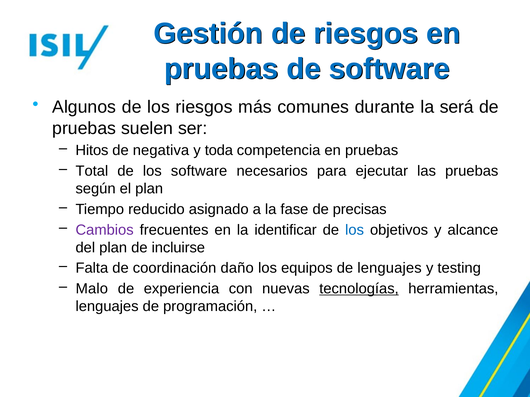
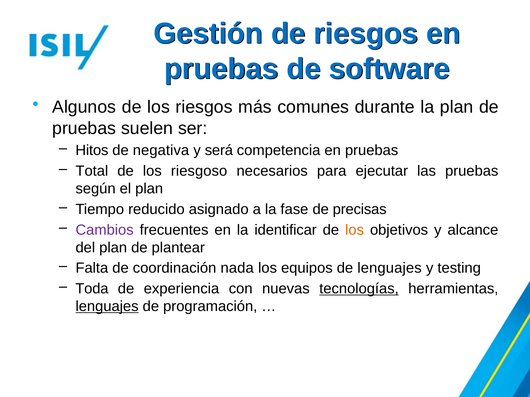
la será: será -> plan
toda: toda -> será
los software: software -> riesgoso
los at (355, 230) colour: blue -> orange
incluirse: incluirse -> plantear
daño: daño -> nada
Malo: Malo -> Toda
lenguajes at (107, 307) underline: none -> present
